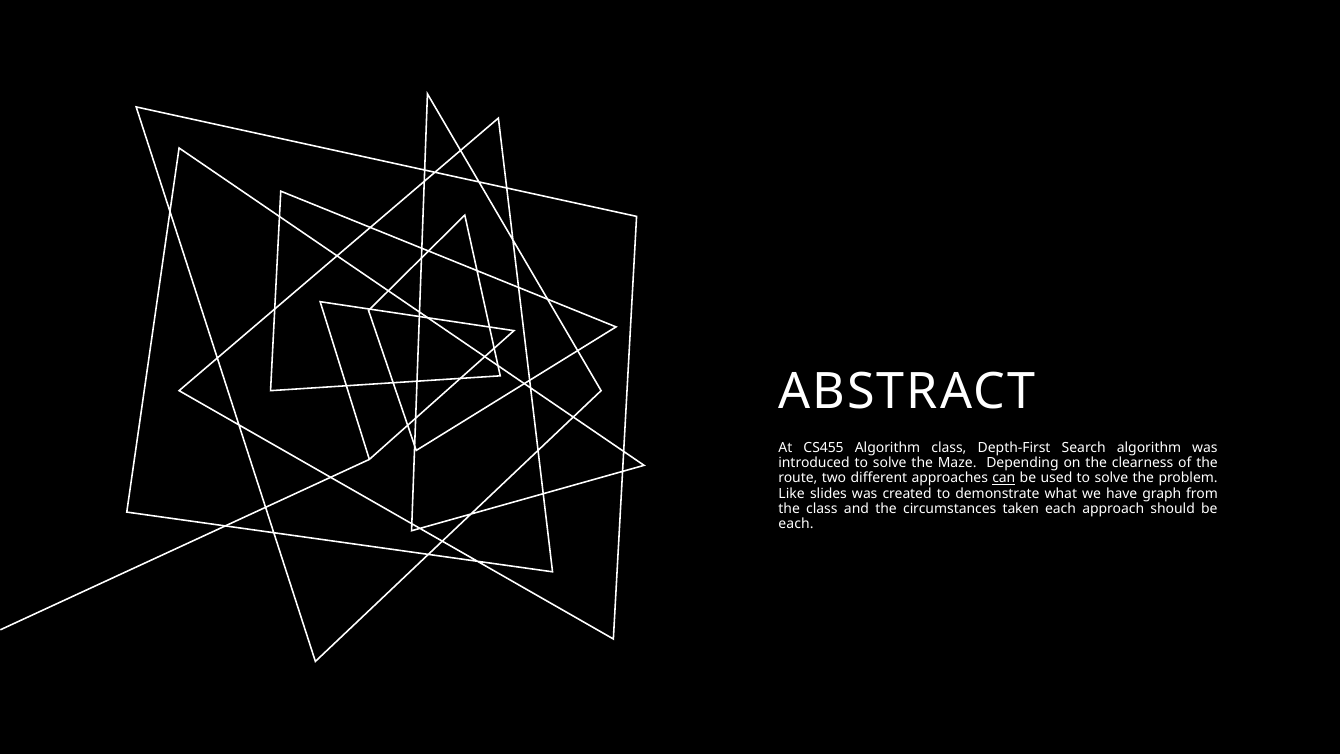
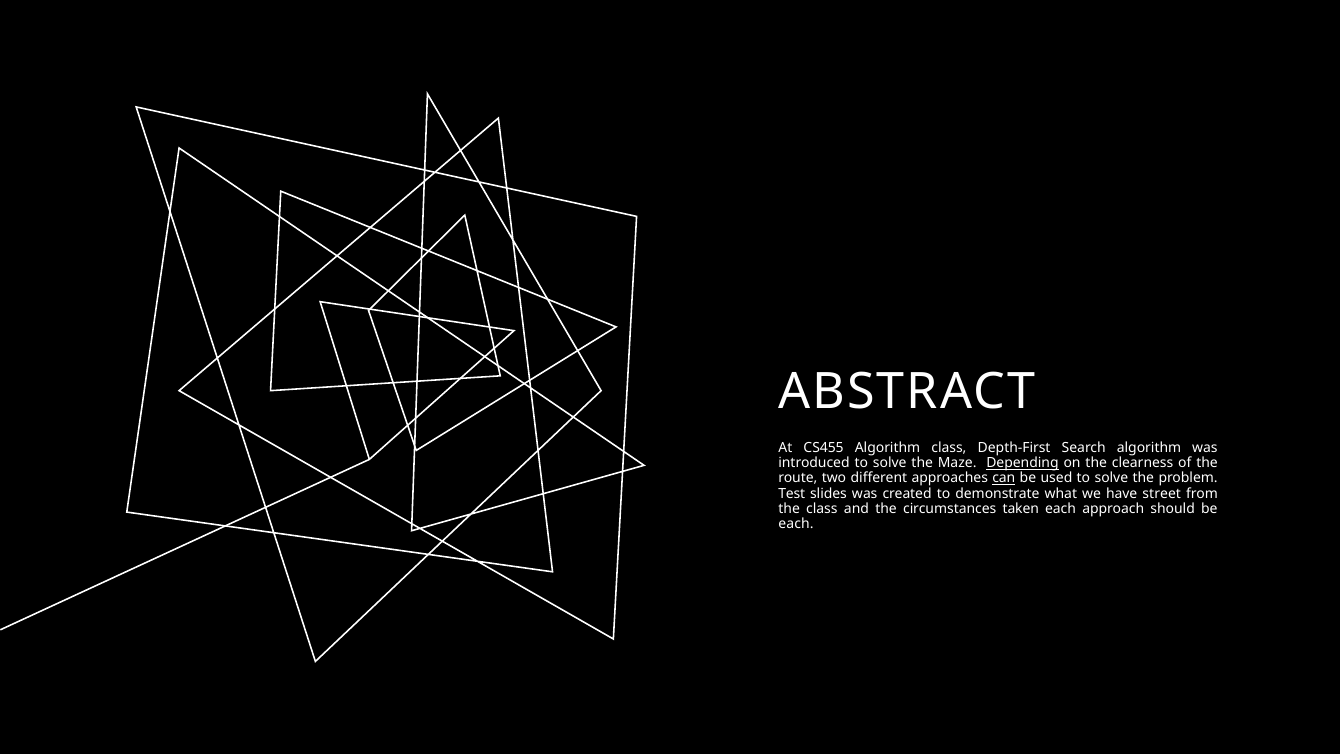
Depending underline: none -> present
Like: Like -> Test
graph: graph -> street
